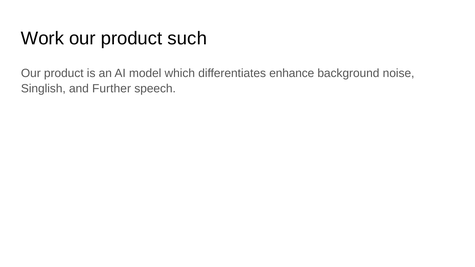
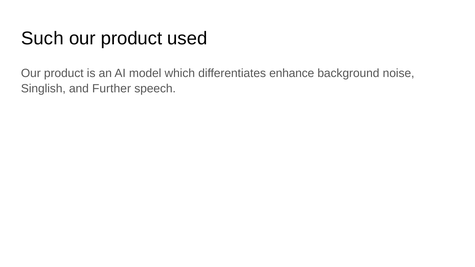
Work: Work -> Such
such: such -> used
